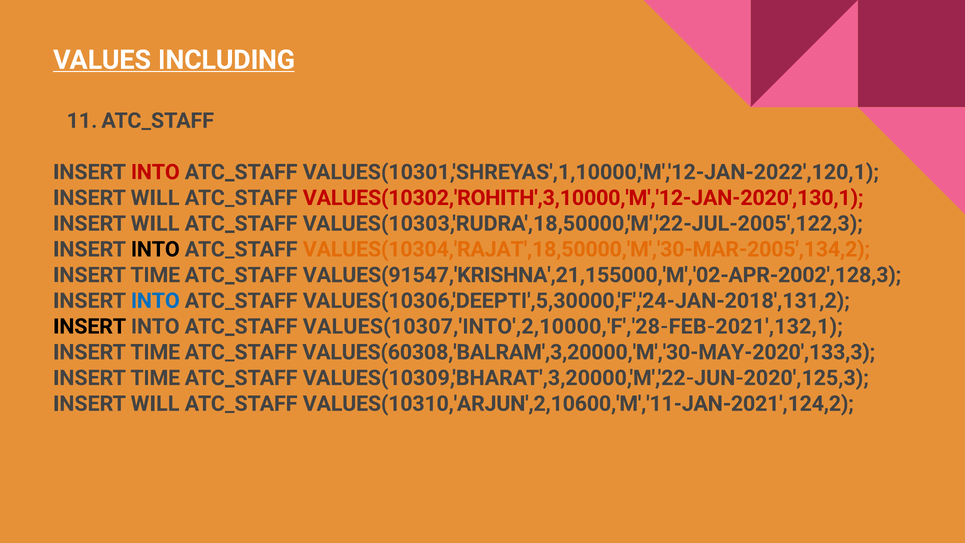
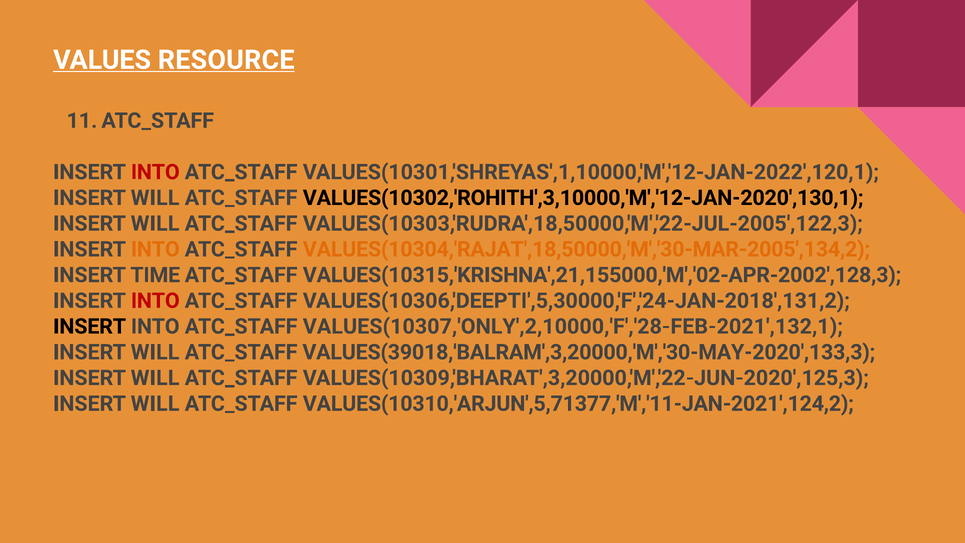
INCLUDING: INCLUDING -> RESOURCE
VALUES(10302,'ROHITH',3,10000,'M','12-JAN-2020',130,1 colour: red -> black
INTO at (155, 249) colour: black -> orange
VALUES(91547,'KRISHNA',21,155000,'M','02-APR-2002',128,3: VALUES(91547,'KRISHNA',21,155000,'M','02-APR-2002',128,3 -> VALUES(10315,'KRISHNA',21,155000,'M','02-APR-2002',128,3
INTO at (155, 301) colour: blue -> red
VALUES(10307,'INTO',2,10000,'F','28-FEB-2021',132,1: VALUES(10307,'INTO',2,10000,'F','28-FEB-2021',132,1 -> VALUES(10307,'ONLY',2,10000,'F','28-FEB-2021',132,1
TIME at (155, 352): TIME -> WILL
VALUES(60308,'BALRAM',3,20000,'M','30-MAY-2020',133,3: VALUES(60308,'BALRAM',3,20000,'M','30-MAY-2020',133,3 -> VALUES(39018,'BALRAM',3,20000,'M','30-MAY-2020',133,3
TIME at (155, 378): TIME -> WILL
VALUES(10310,'ARJUN',2,10600,'M','11-JAN-2021',124,2: VALUES(10310,'ARJUN',2,10600,'M','11-JAN-2021',124,2 -> VALUES(10310,'ARJUN',5,71377,'M','11-JAN-2021',124,2
